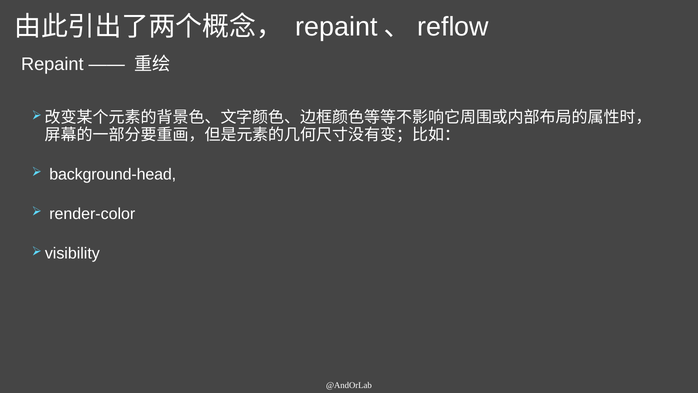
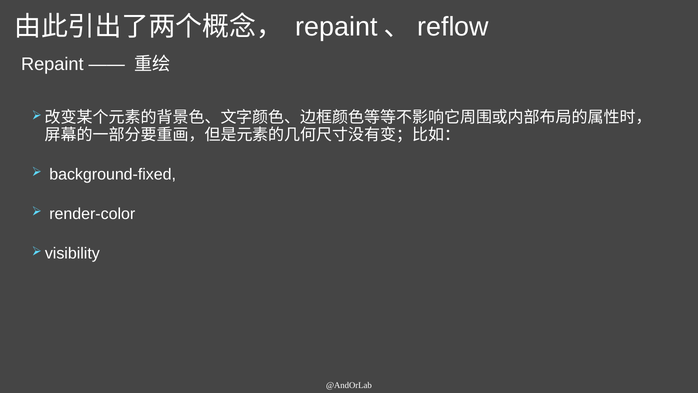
background-head: background-head -> background-fixed
